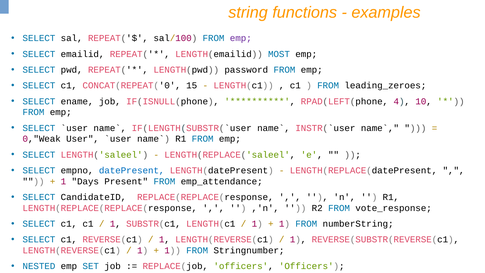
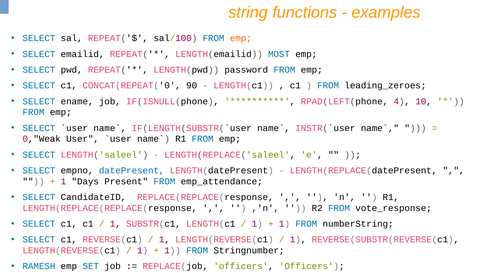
emp at (241, 38) colour: purple -> orange
15: 15 -> 90
NESTED: NESTED -> RAMESH
